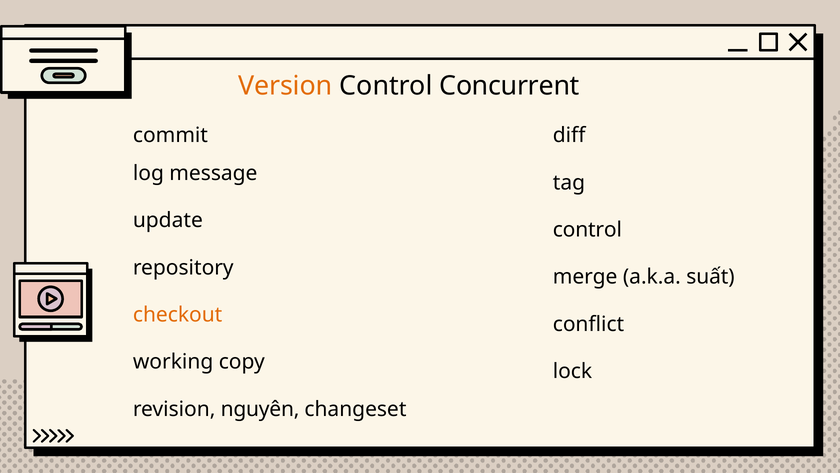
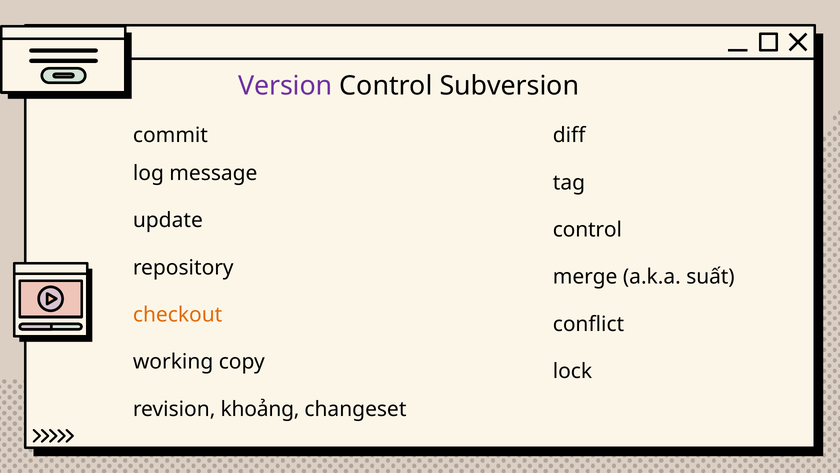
Version colour: orange -> purple
Concurrent: Concurrent -> Subversion
nguyên: nguyên -> khoảng
